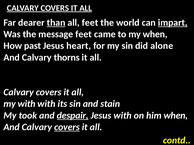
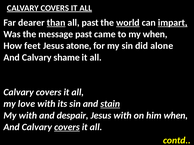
all feet: feet -> past
world underline: none -> present
message feet: feet -> past
past: past -> feet
heart: heart -> atone
thorns: thorns -> shame
my with: with -> love
stain underline: none -> present
My took: took -> with
despair underline: present -> none
